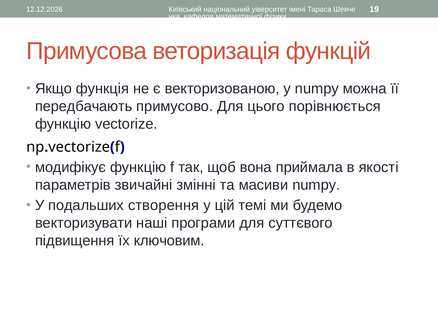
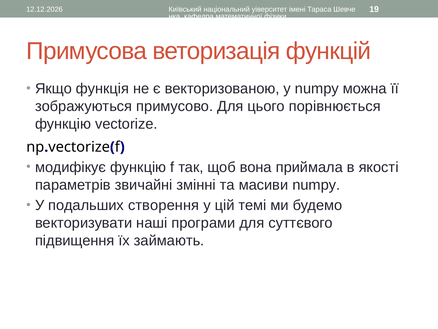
передбачають: передбачають -> зображуються
ключовим: ключовим -> займають
